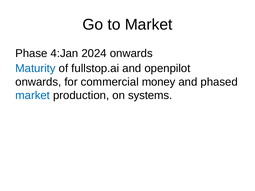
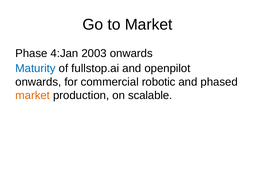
2024: 2024 -> 2003
money: money -> robotic
market at (33, 96) colour: blue -> orange
systems: systems -> scalable
